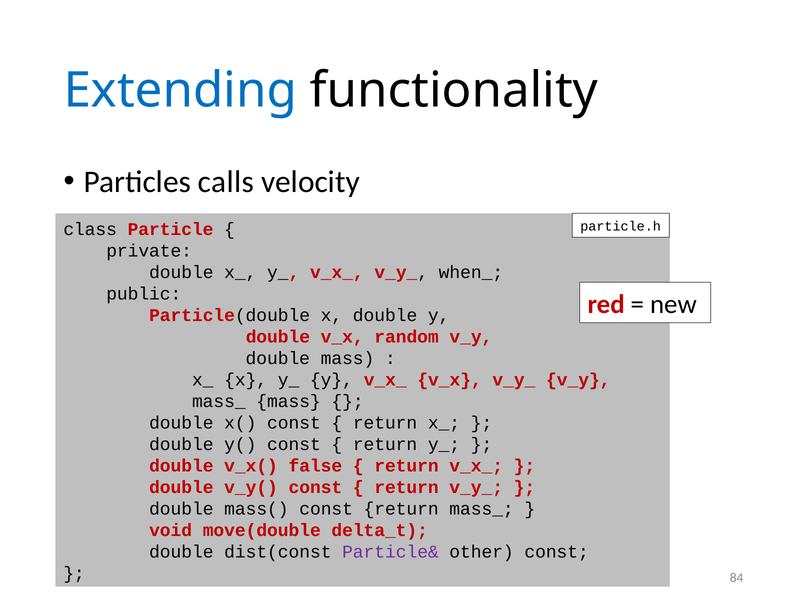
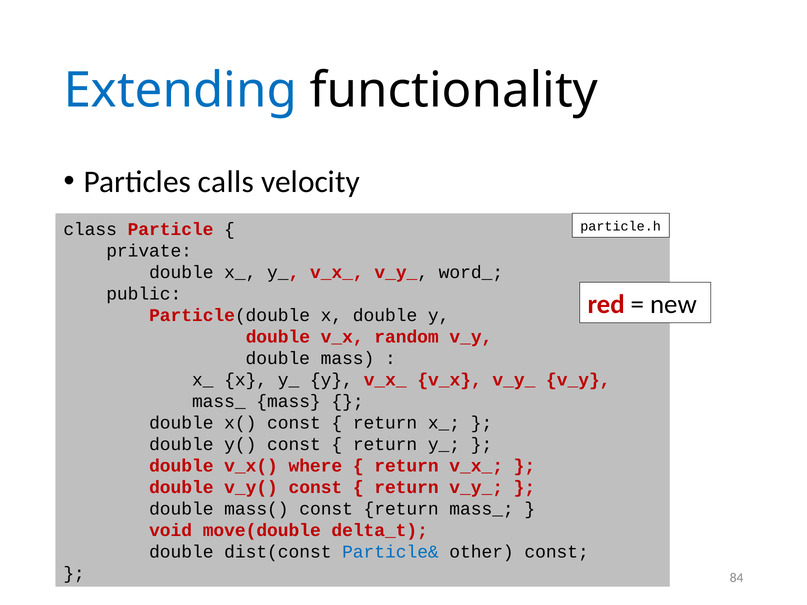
when_: when_ -> word_
false: false -> where
Particle& colour: purple -> blue
